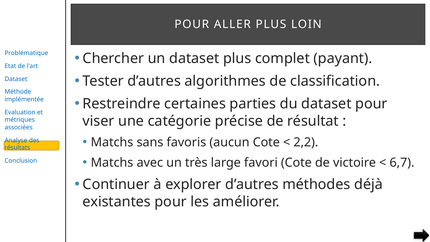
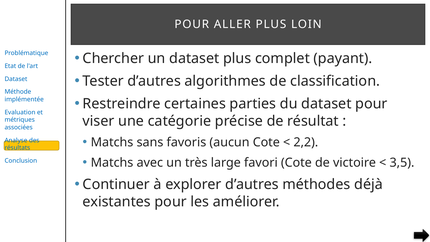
6,7: 6,7 -> 3,5
